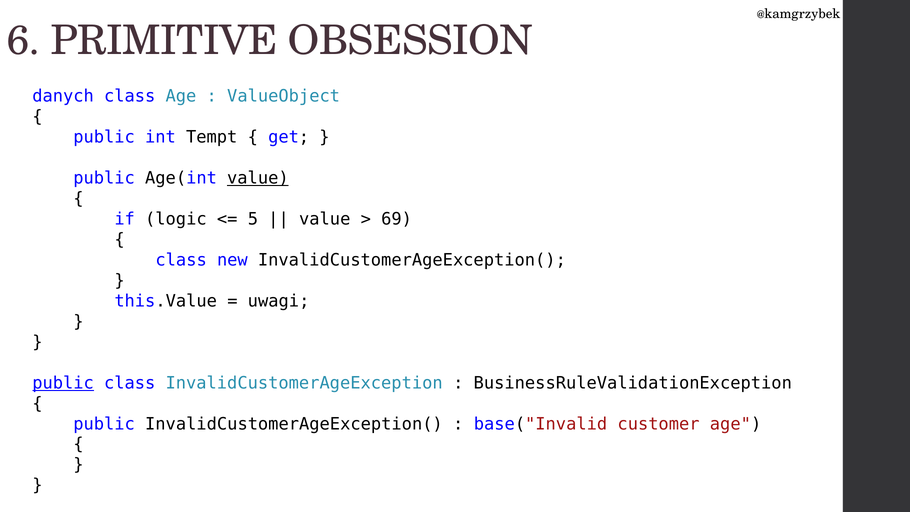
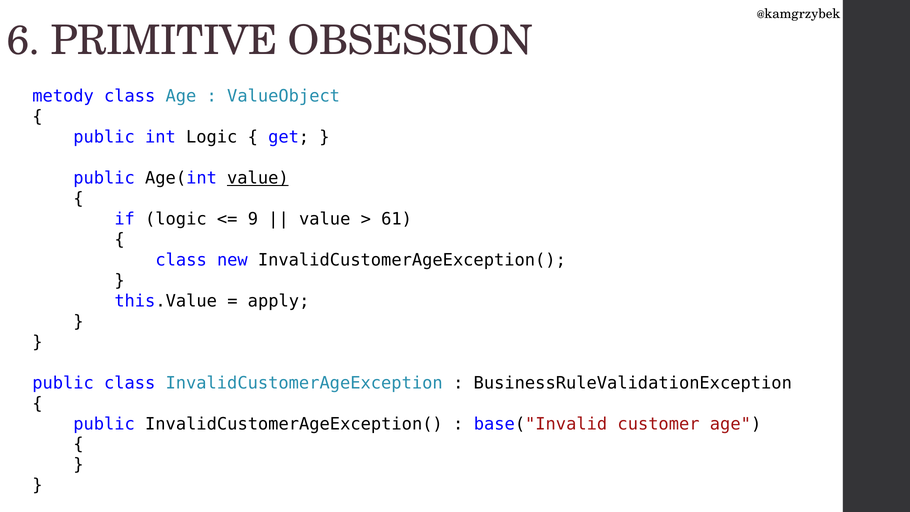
danych: danych -> metody
int Tempt: Tempt -> Logic
5: 5 -> 9
69: 69 -> 61
uwagi: uwagi -> apply
public at (63, 383) underline: present -> none
